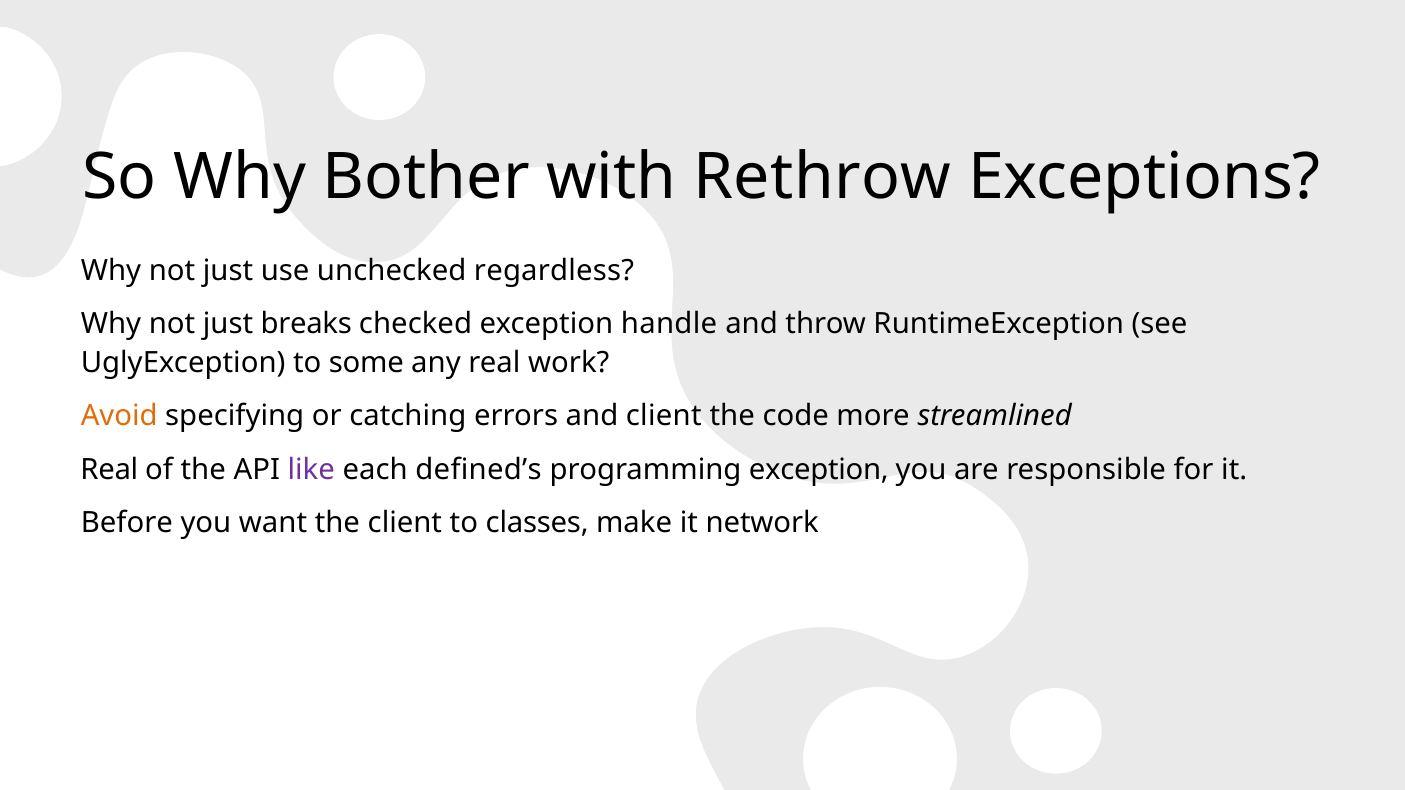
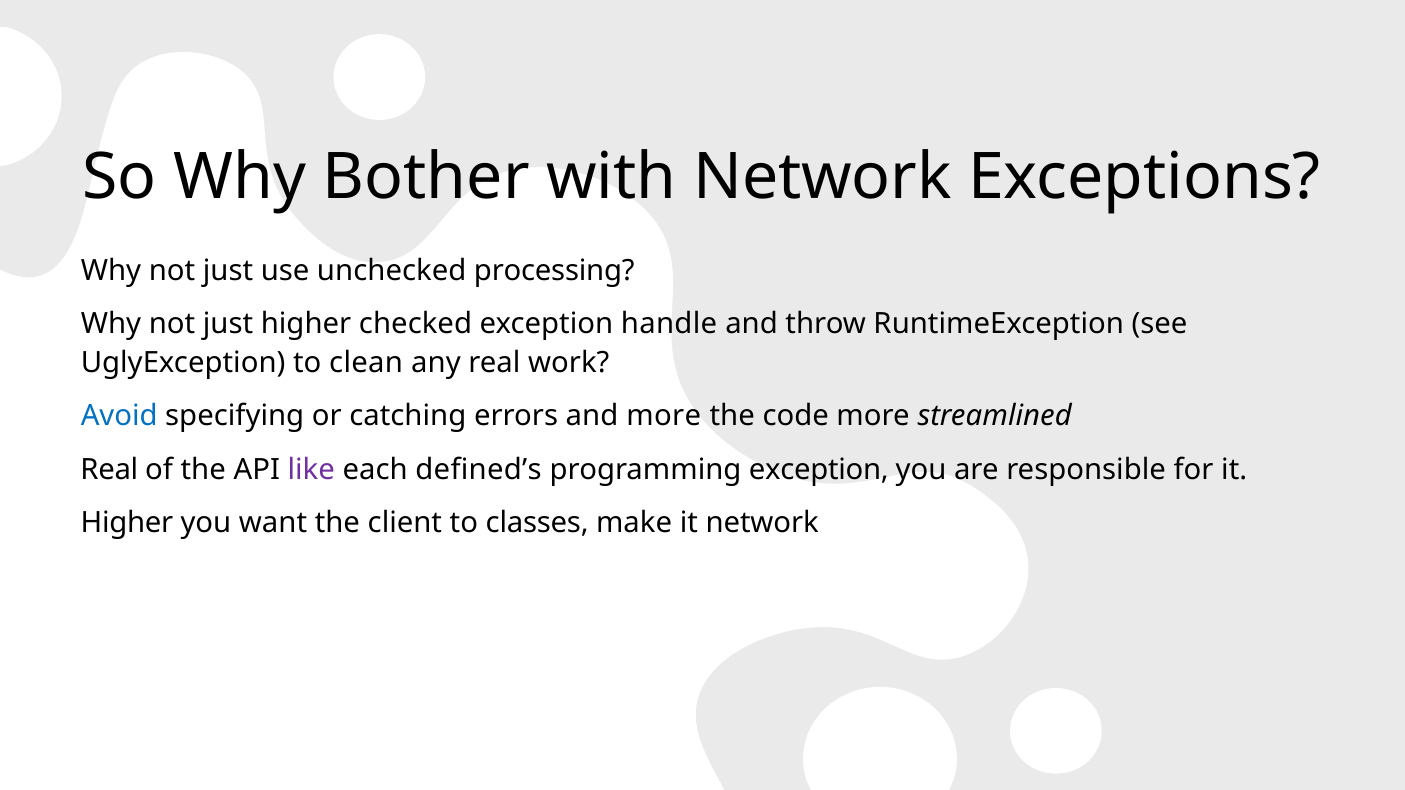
with Rethrow: Rethrow -> Network
regardless: regardless -> processing
just breaks: breaks -> higher
some: some -> clean
Avoid colour: orange -> blue
and client: client -> more
Before at (127, 523): Before -> Higher
